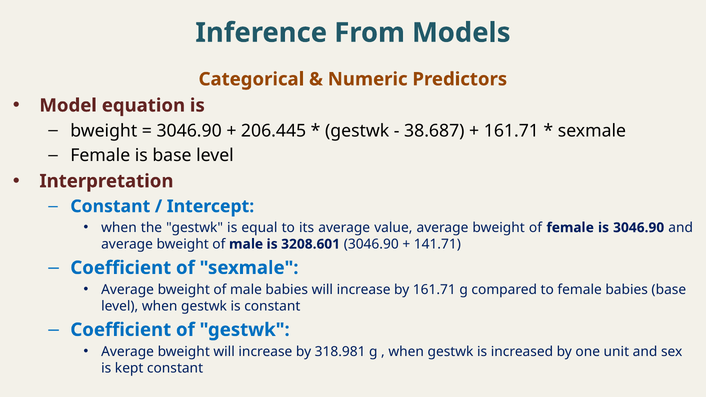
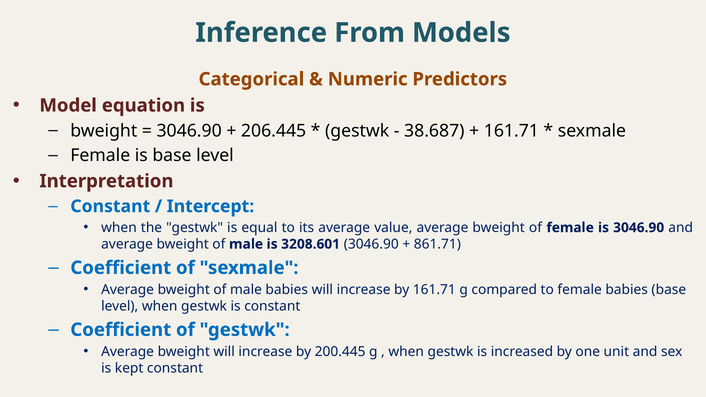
141.71: 141.71 -> 861.71
318.981: 318.981 -> 200.445
